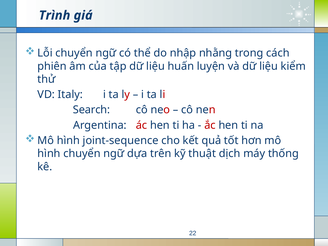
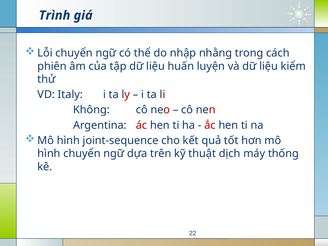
Search: Search -> Không
